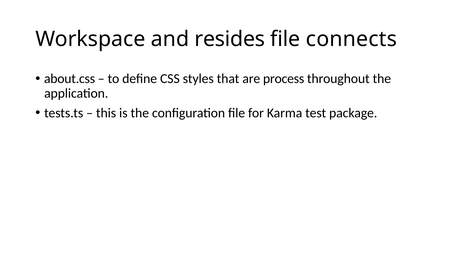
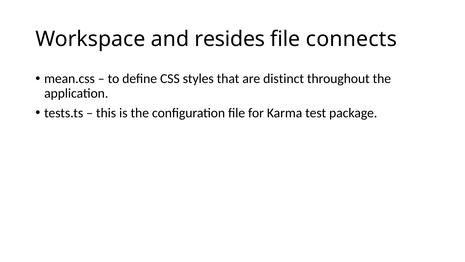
about.css: about.css -> mean.css
process: process -> distinct
